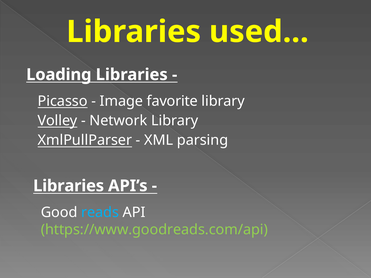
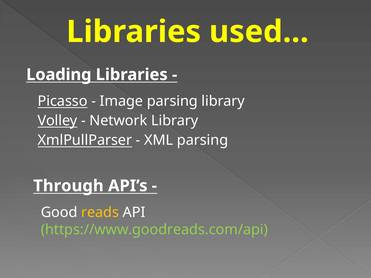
Image favorite: favorite -> parsing
Libraries at (69, 186): Libraries -> Through
reads colour: light blue -> yellow
